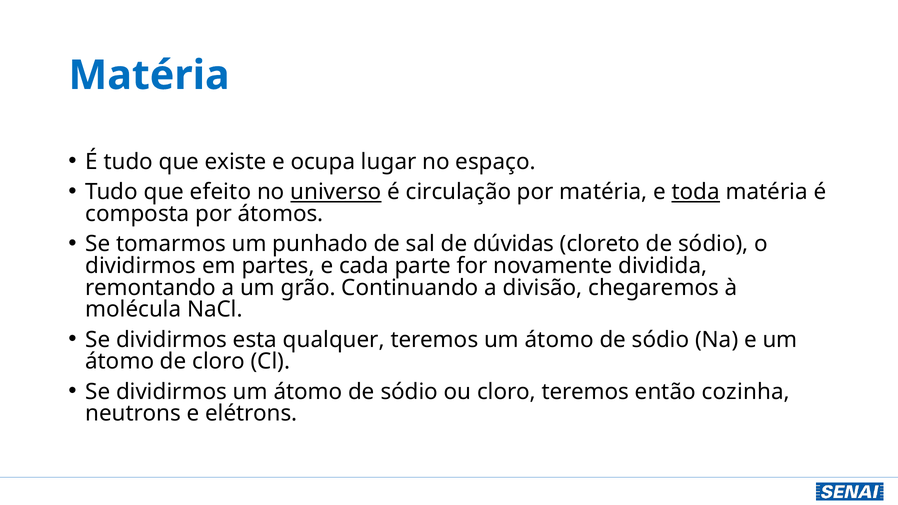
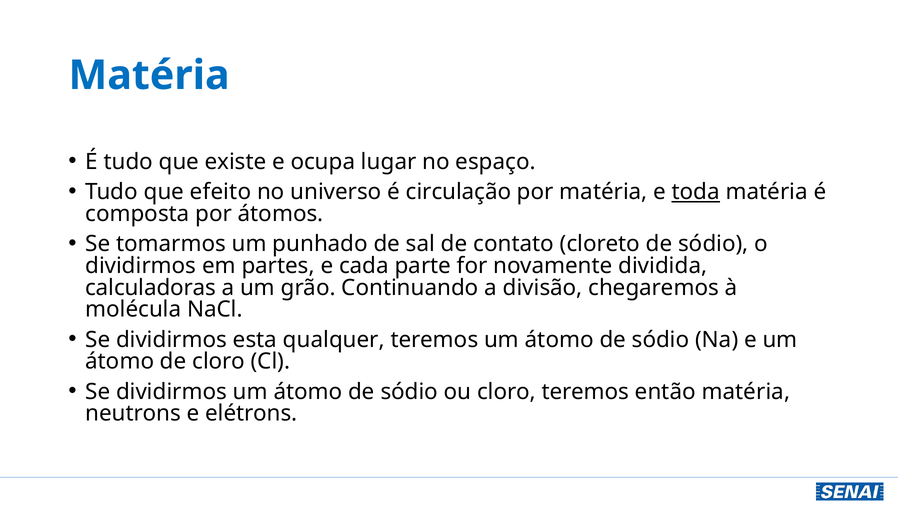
universo underline: present -> none
dúvidas: dúvidas -> contato
remontando: remontando -> calculadoras
então cozinha: cozinha -> matéria
